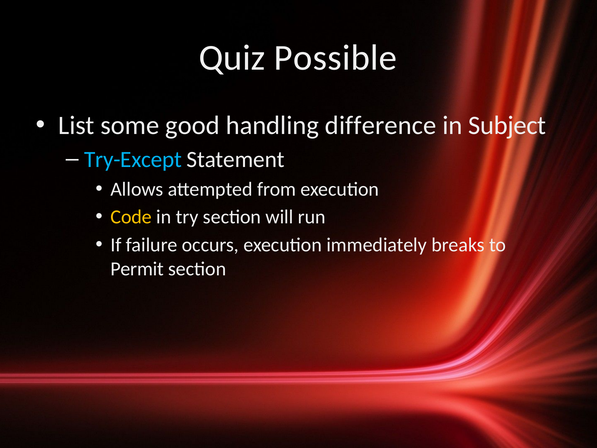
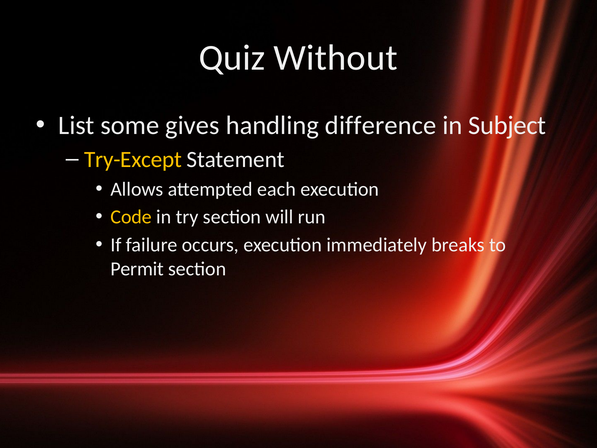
Possible: Possible -> Without
good: good -> gives
Try-Except colour: light blue -> yellow
from: from -> each
